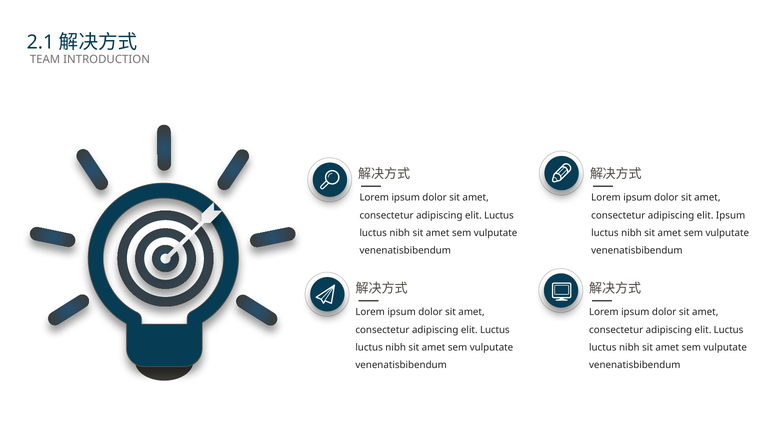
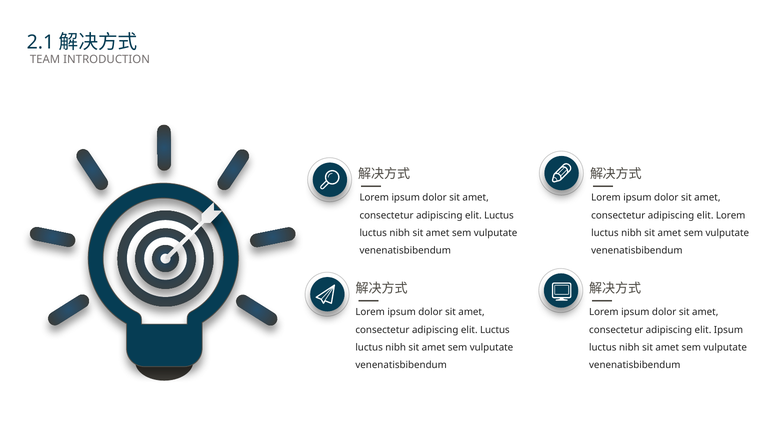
elit Ipsum: Ipsum -> Lorem
Luctus at (729, 330): Luctus -> Ipsum
